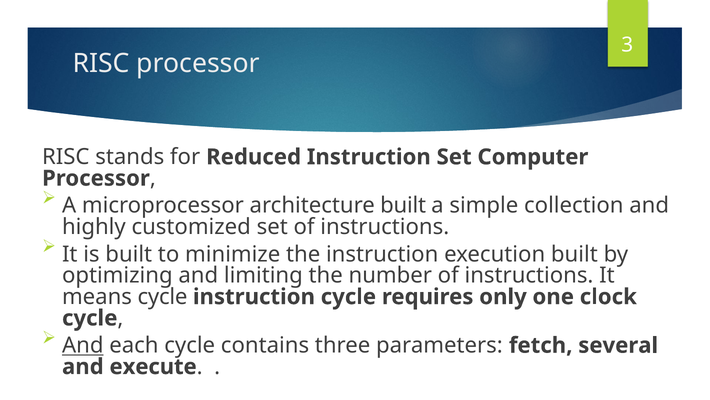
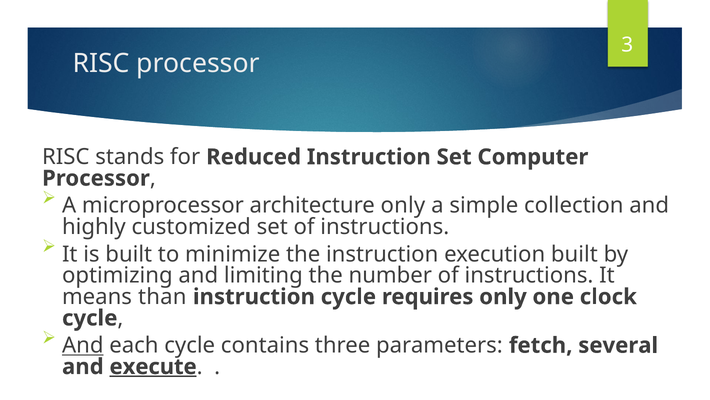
architecture built: built -> only
means cycle: cycle -> than
execute underline: none -> present
